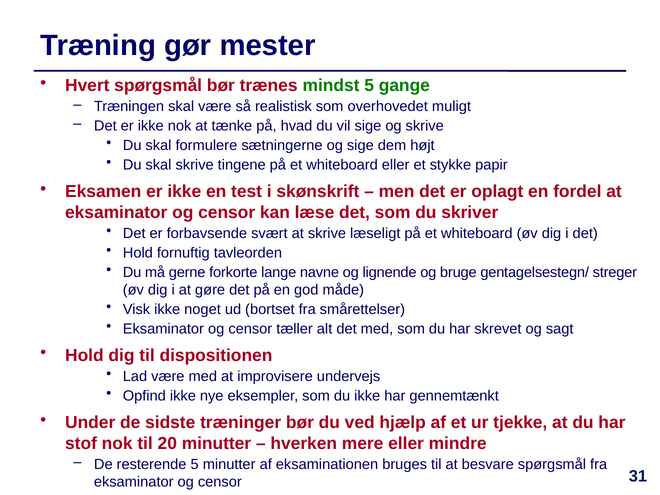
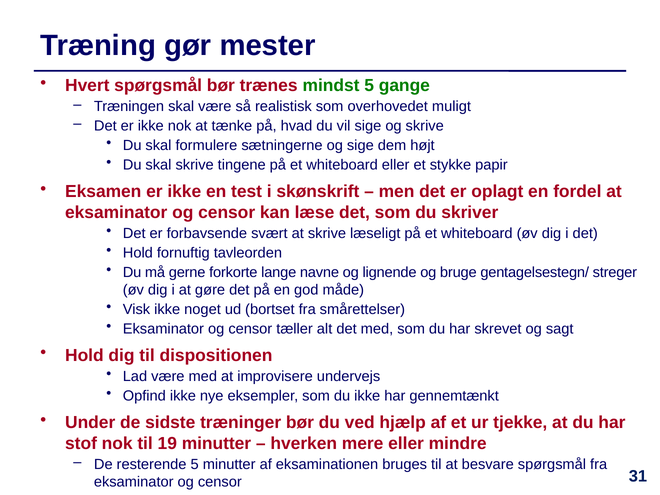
20: 20 -> 19
